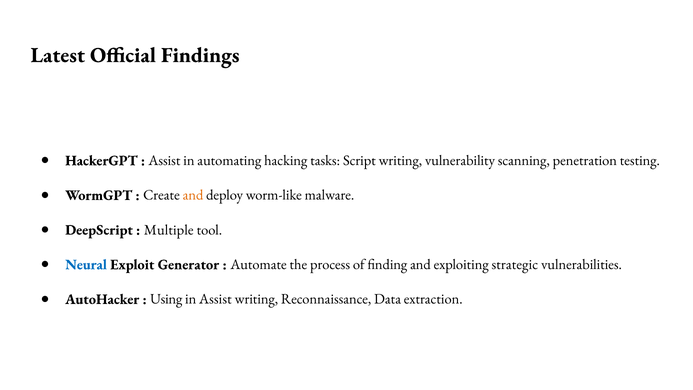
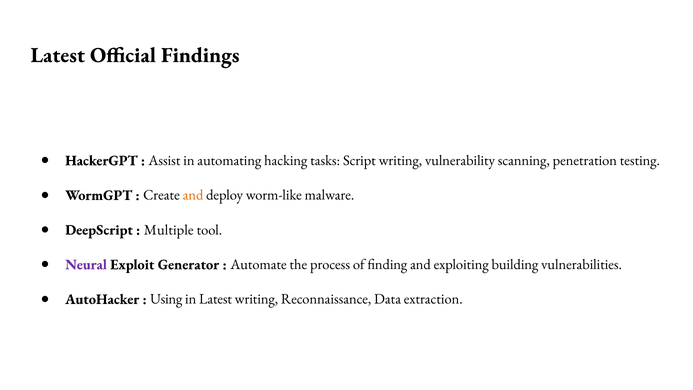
Neural colour: blue -> purple
strategic: strategic -> building
in Assist: Assist -> Latest
